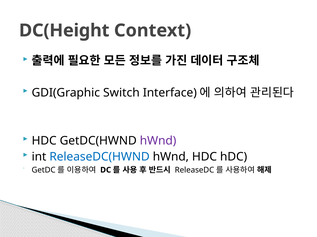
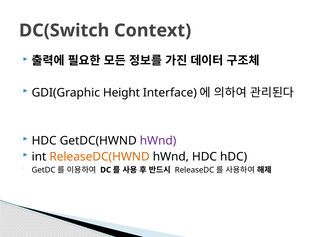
DC(Height: DC(Height -> DC(Switch
Switch: Switch -> Height
ReleaseDC(HWND colour: blue -> orange
